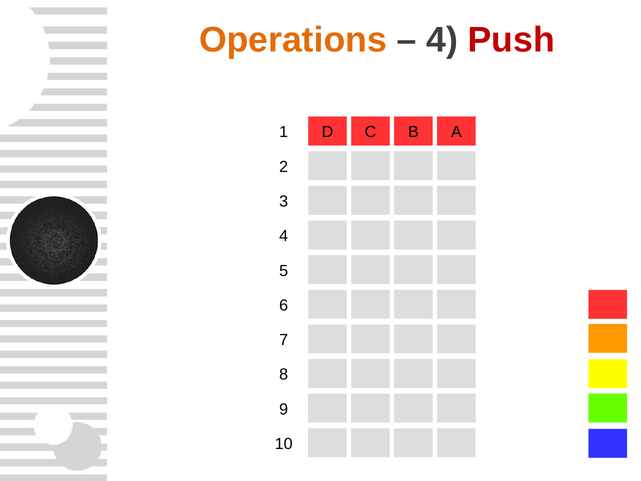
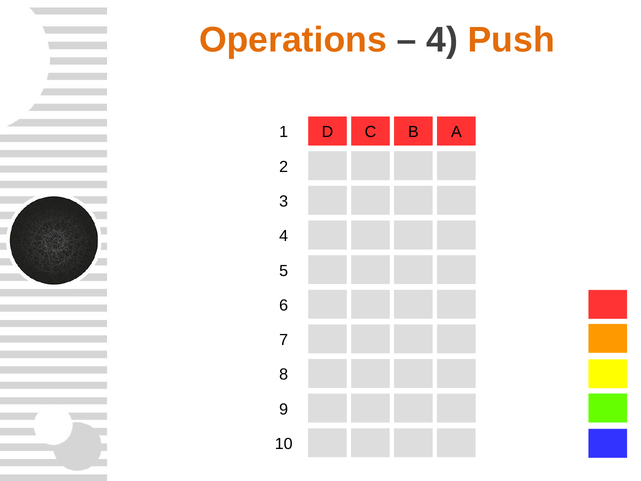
Push colour: red -> orange
